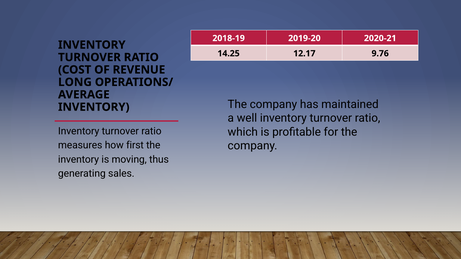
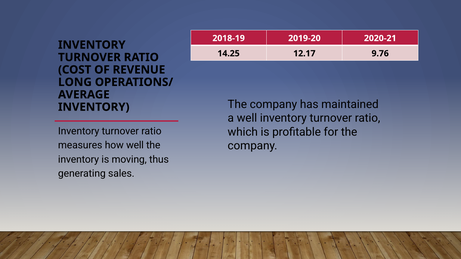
how first: first -> well
